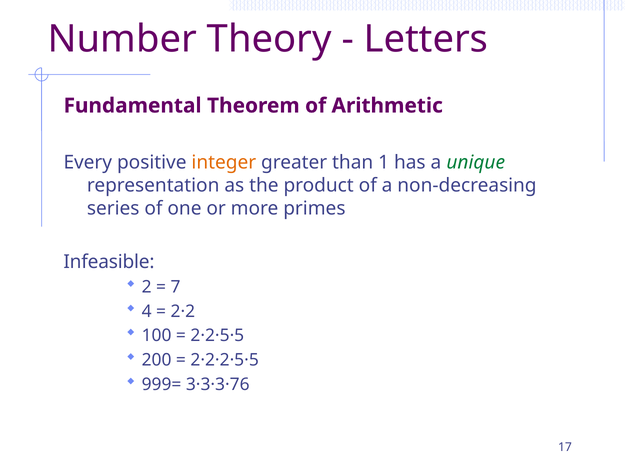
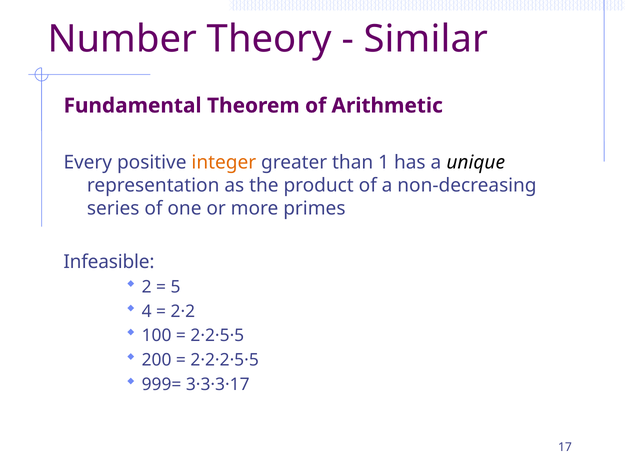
Letters: Letters -> Similar
unique colour: green -> black
7: 7 -> 5
3·3·3·76: 3·3·3·76 -> 3·3·3·17
